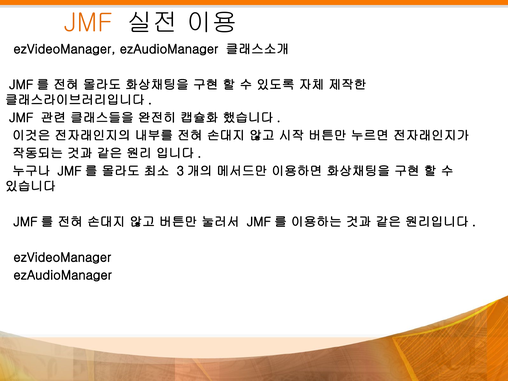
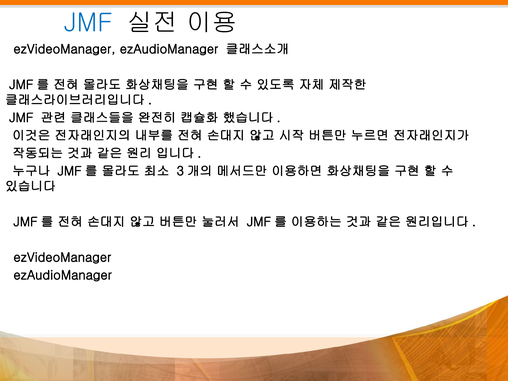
JMF at (88, 23) colour: orange -> blue
